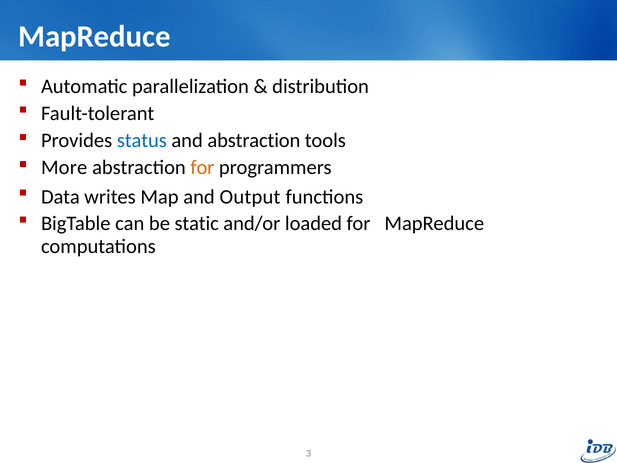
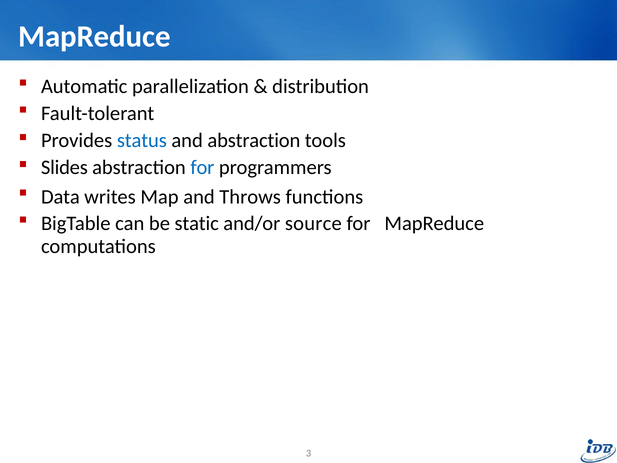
More: More -> Slides
for at (202, 168) colour: orange -> blue
Output: Output -> Throws
loaded: loaded -> source
